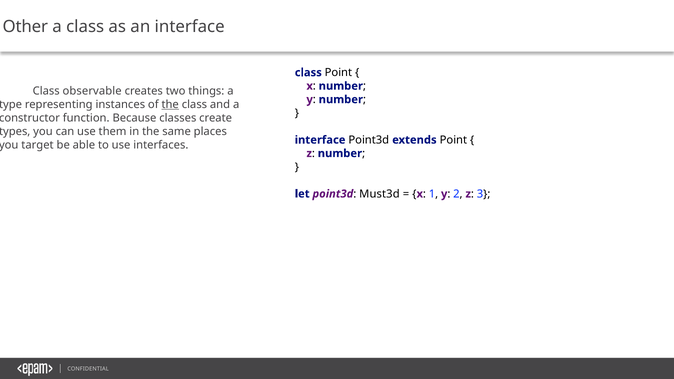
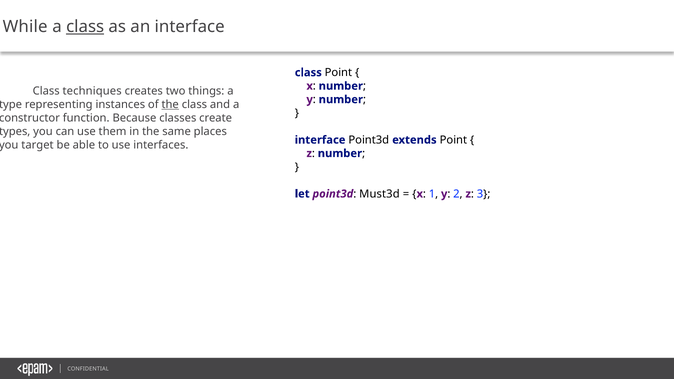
Other: Other -> While
class at (85, 27) underline: none -> present
observable: observable -> techniques
